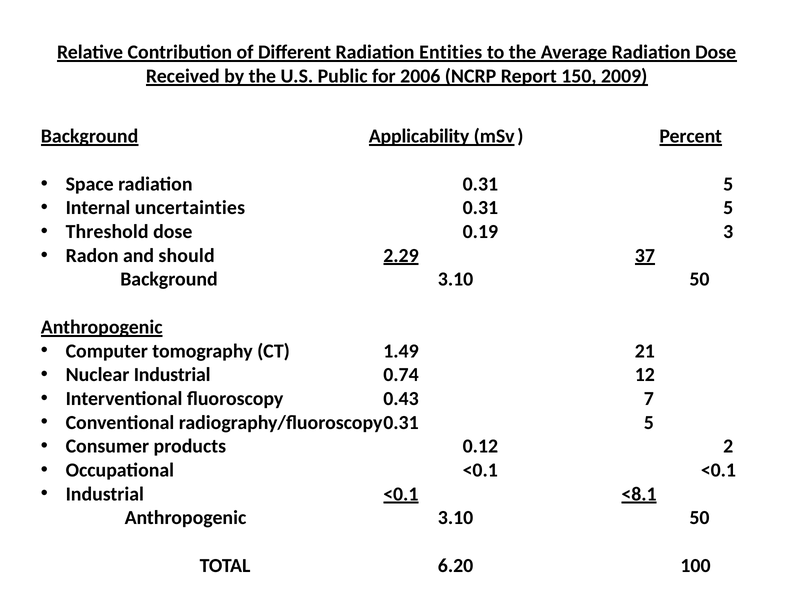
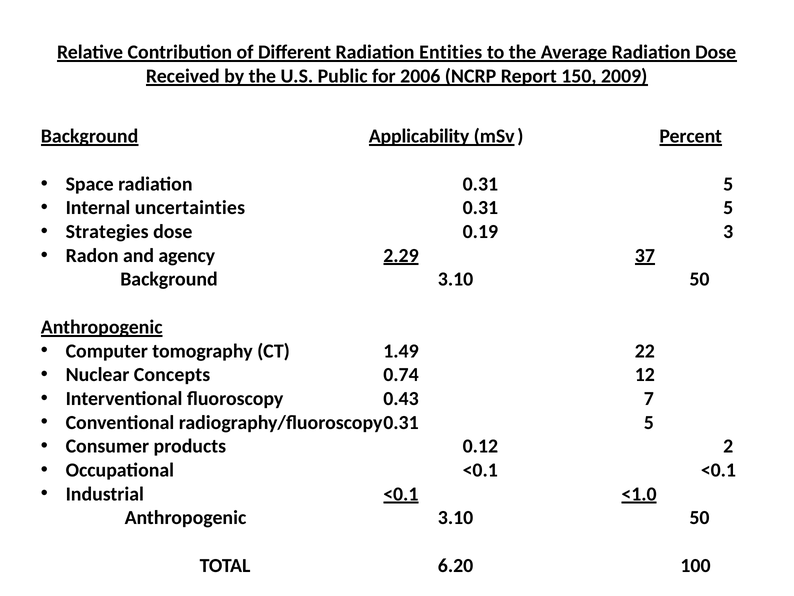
Threshold: Threshold -> Strategies
should: should -> agency
21: 21 -> 22
Nuclear Industrial: Industrial -> Concepts
<8.1: <8.1 -> <1.0
